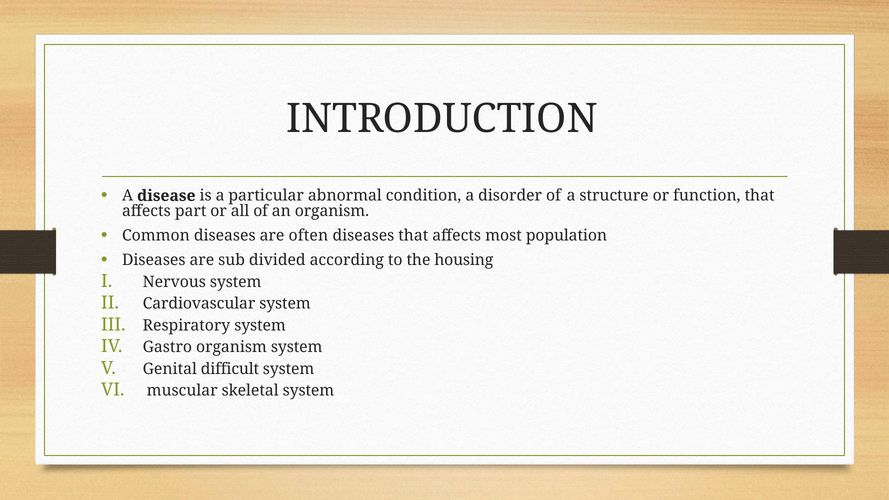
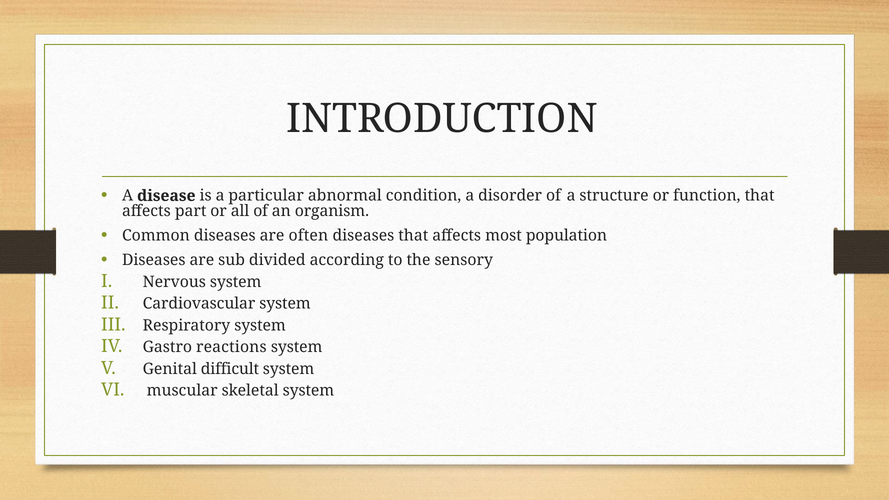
housing: housing -> sensory
Gastro organism: organism -> reactions
